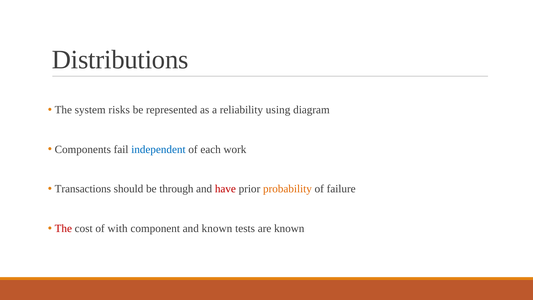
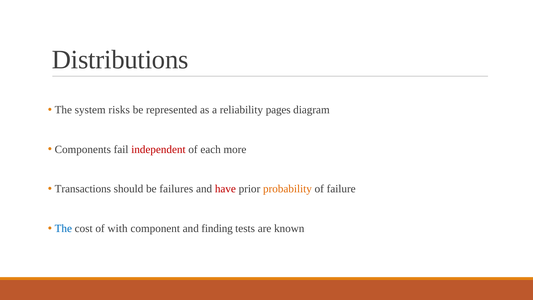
using: using -> pages
independent colour: blue -> red
work: work -> more
through: through -> failures
The at (63, 228) colour: red -> blue
and known: known -> finding
